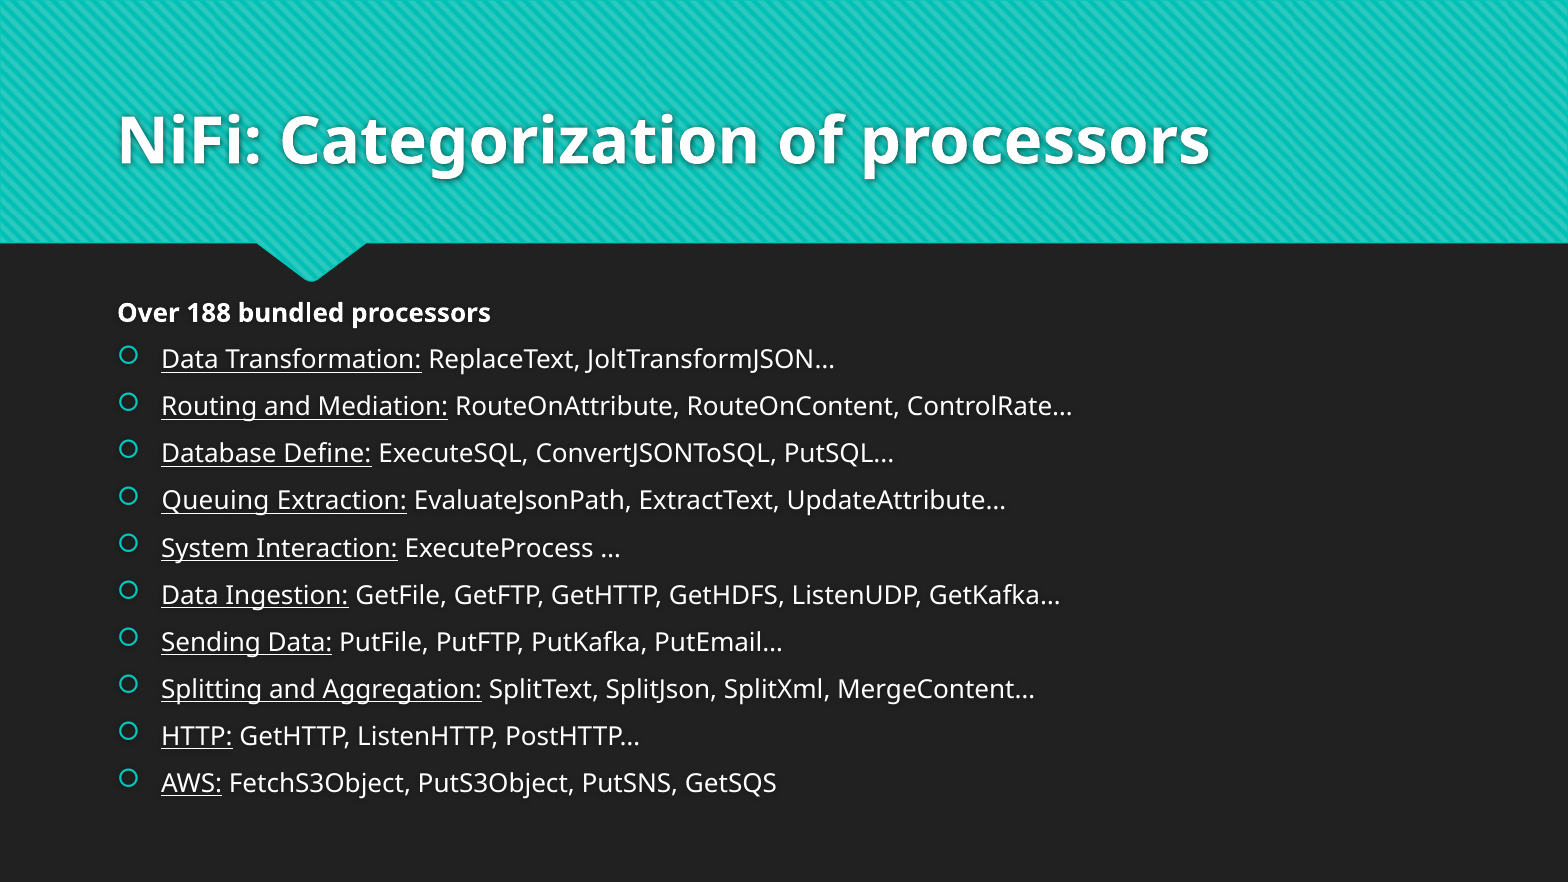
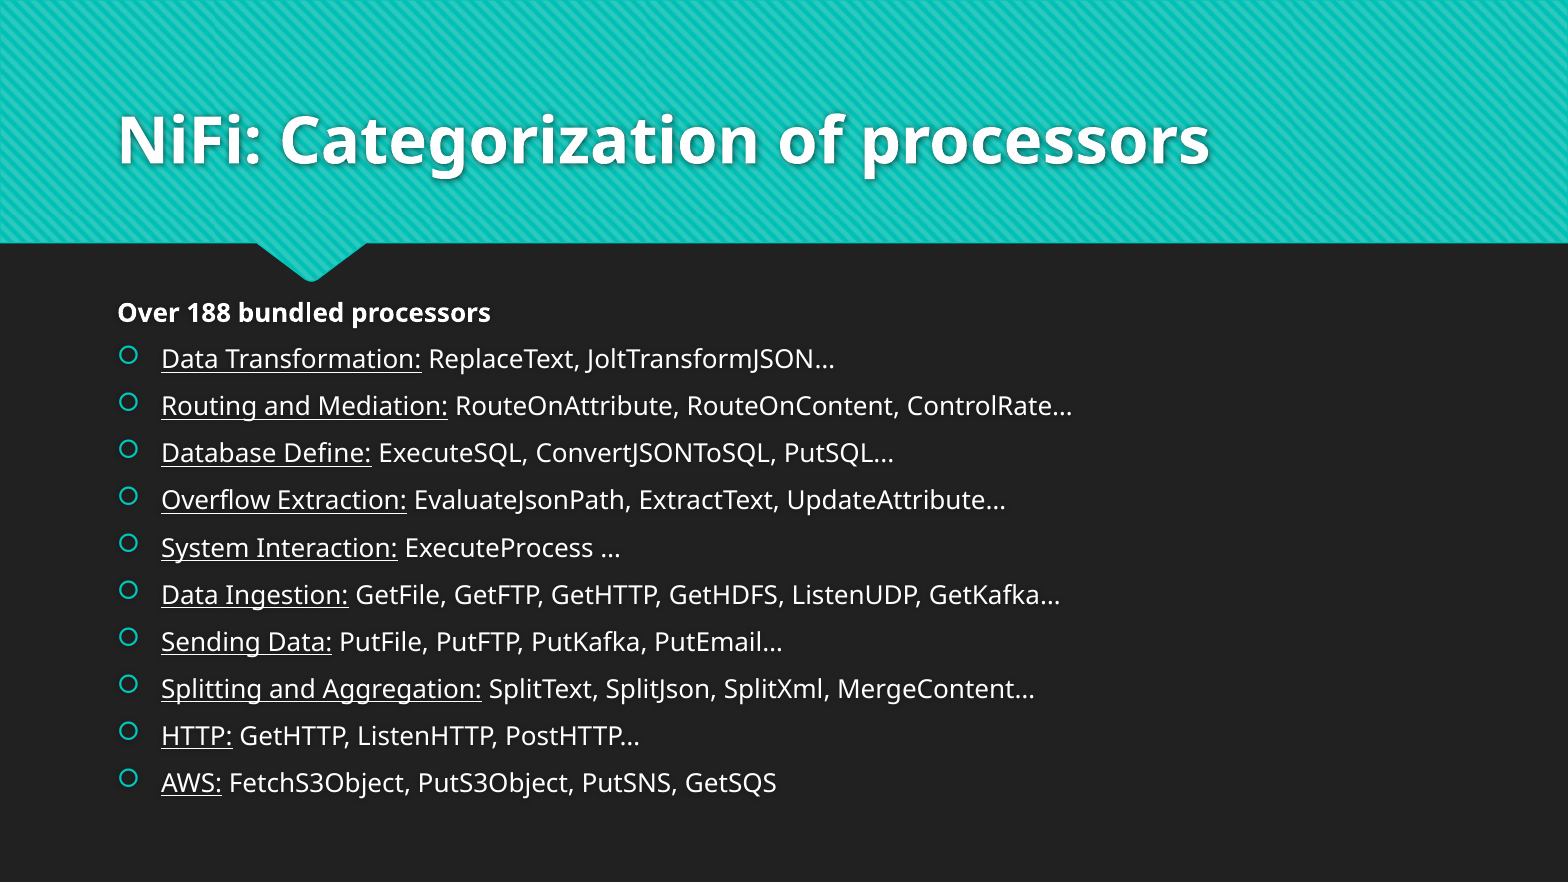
Queuing: Queuing -> Overflow
